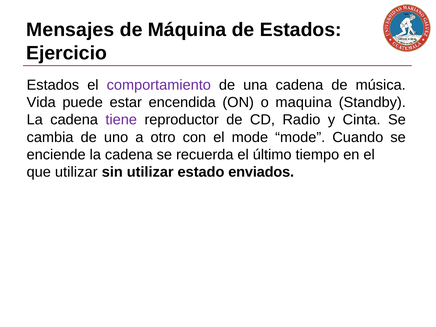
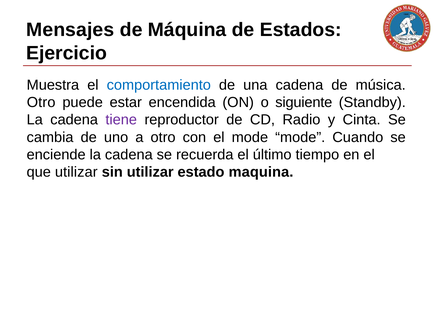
Estados at (53, 85): Estados -> Muestra
comportamiento colour: purple -> blue
Vida at (41, 102): Vida -> Otro
maquina: maquina -> siguiente
enviados: enviados -> maquina
